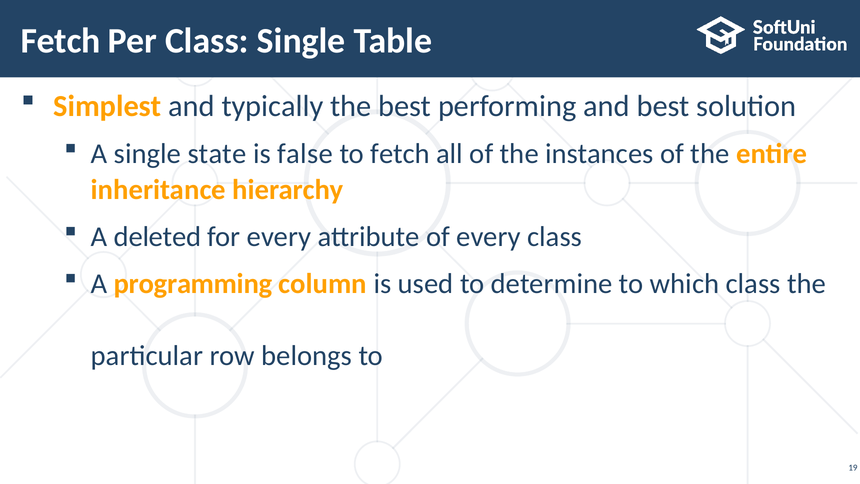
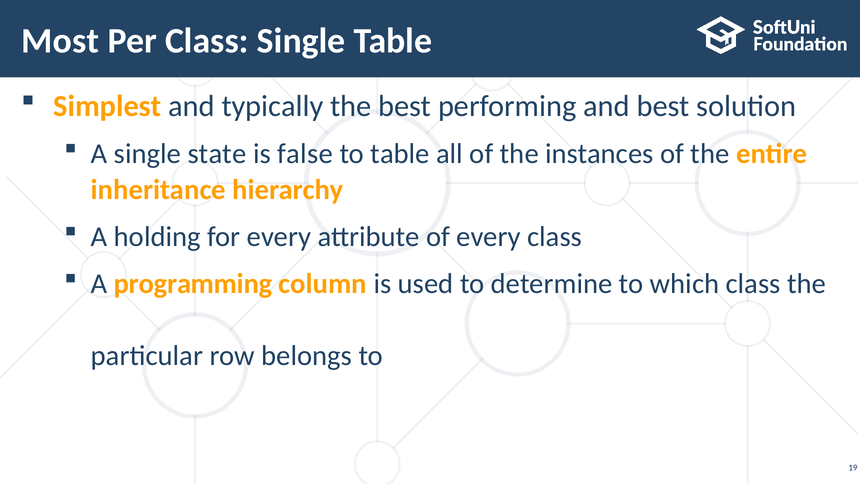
Fetch at (61, 41): Fetch -> Most
to fetch: fetch -> table
deleted: deleted -> holding
